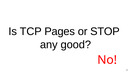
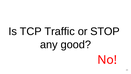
Pages: Pages -> Traffic
